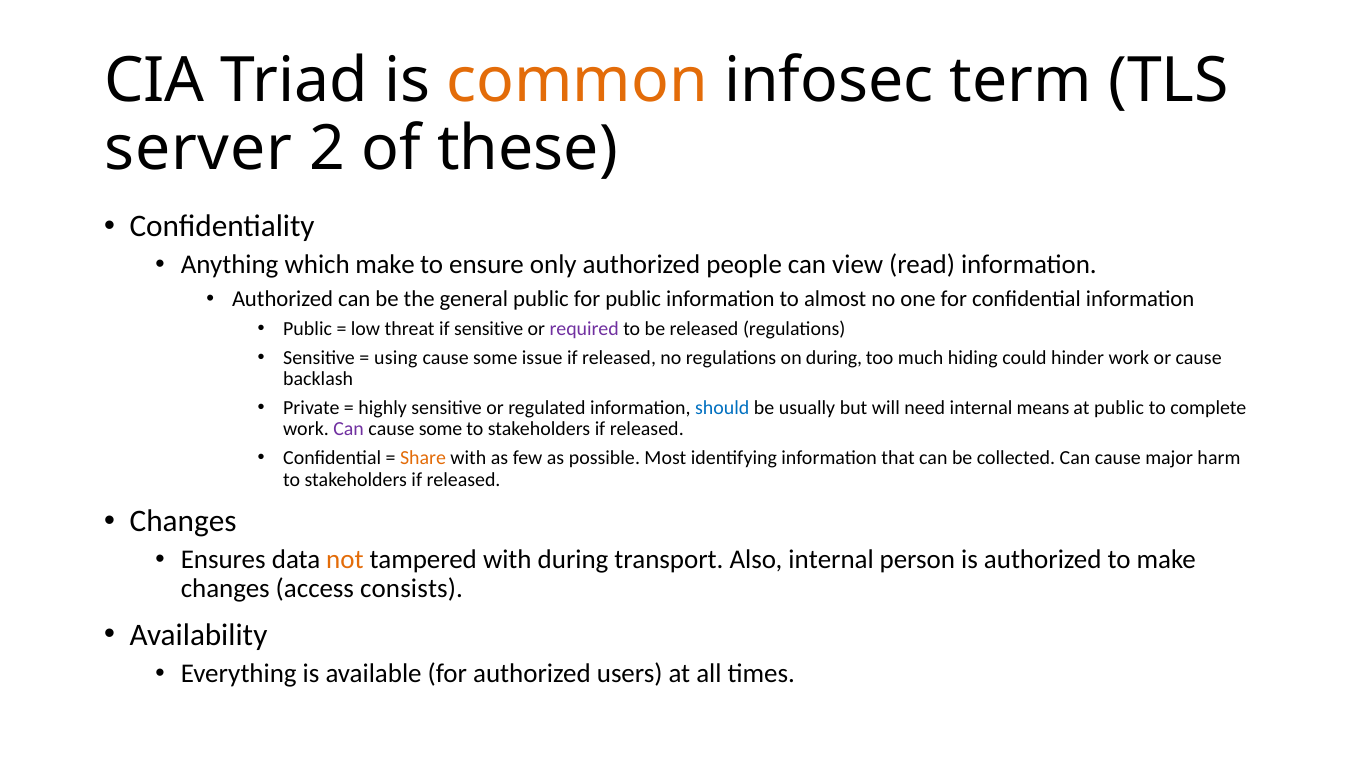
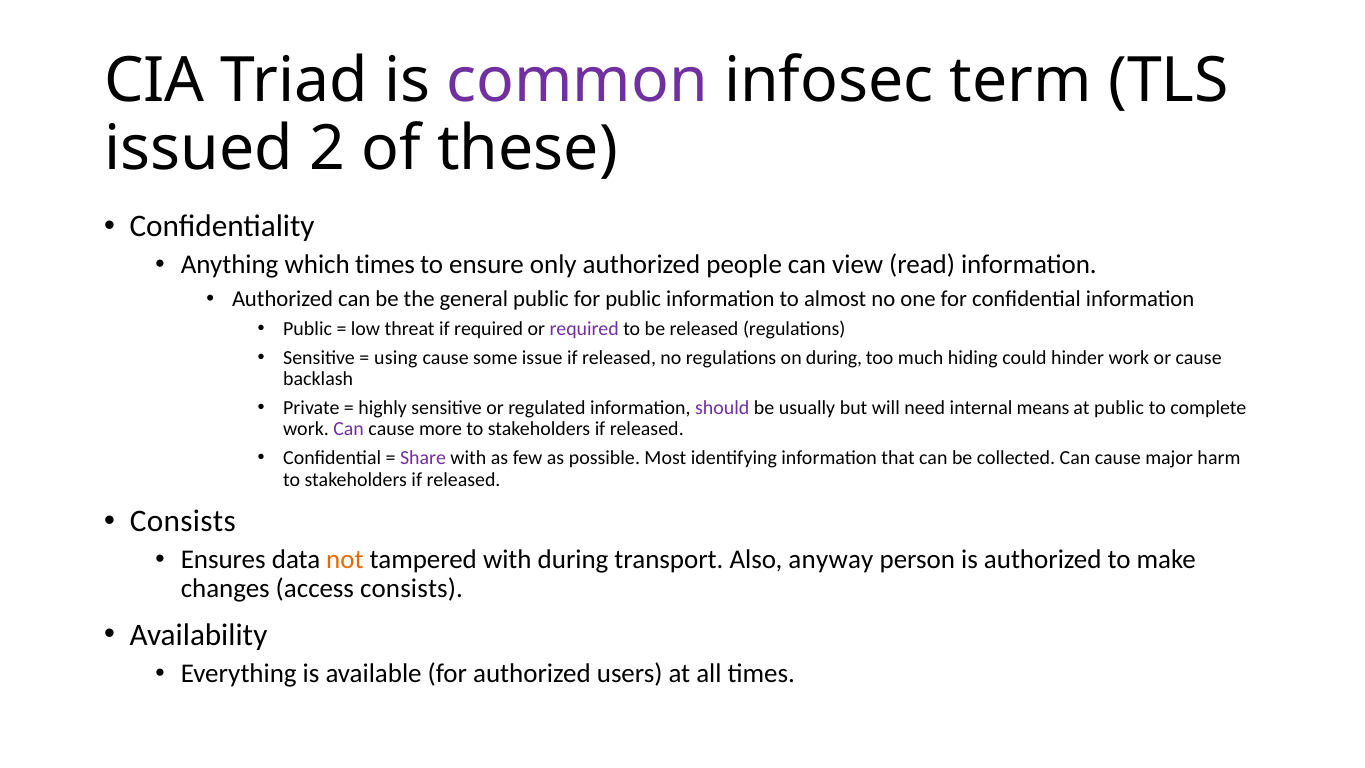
common colour: orange -> purple
server: server -> issued
which make: make -> times
if sensitive: sensitive -> required
should colour: blue -> purple
some at (441, 429): some -> more
Share colour: orange -> purple
Changes at (183, 521): Changes -> Consists
Also internal: internal -> anyway
